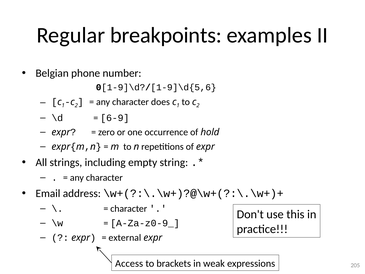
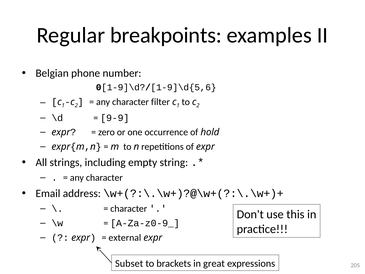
does: does -> filter
6-9: 6-9 -> 9-9
Access: Access -> Subset
weak: weak -> great
